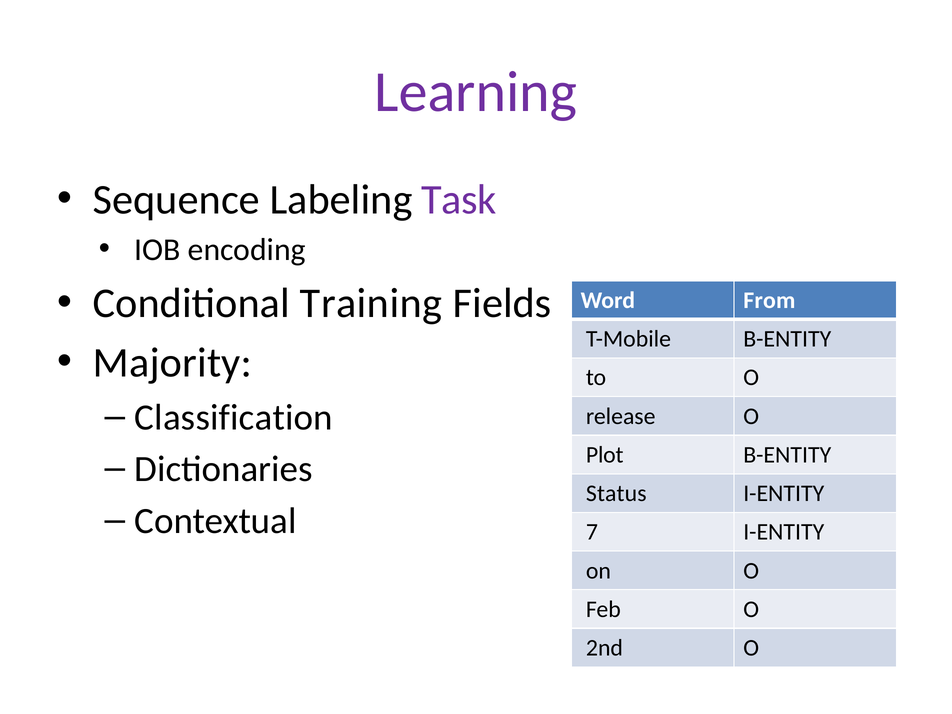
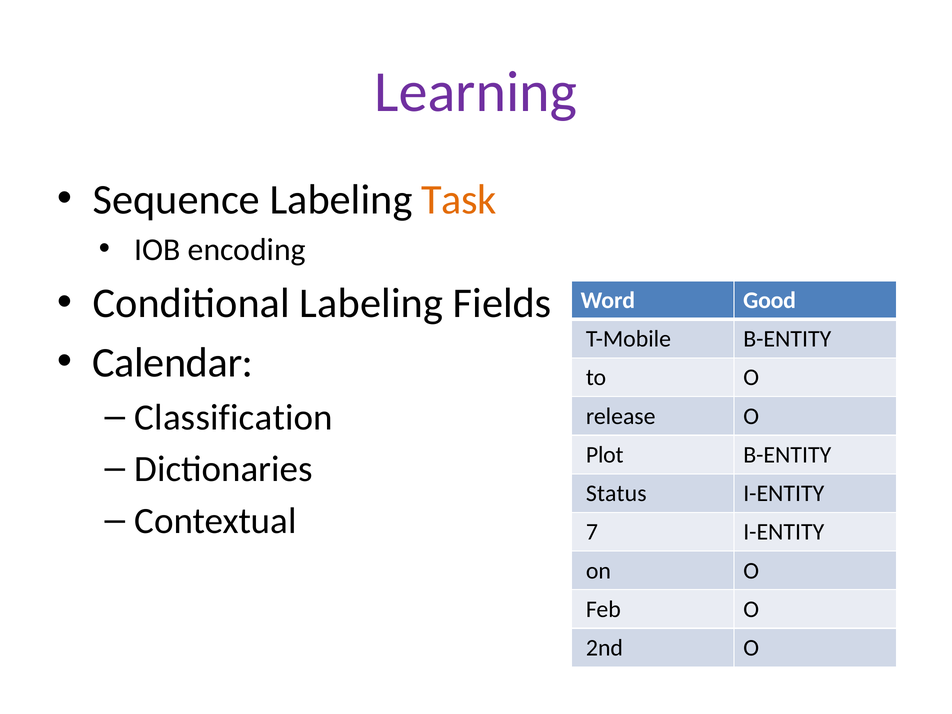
Task colour: purple -> orange
Conditional Training: Training -> Labeling
From: From -> Good
Majority: Majority -> Calendar
